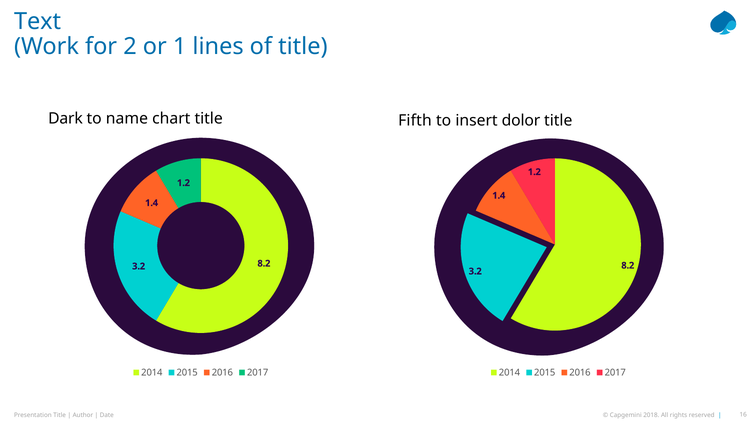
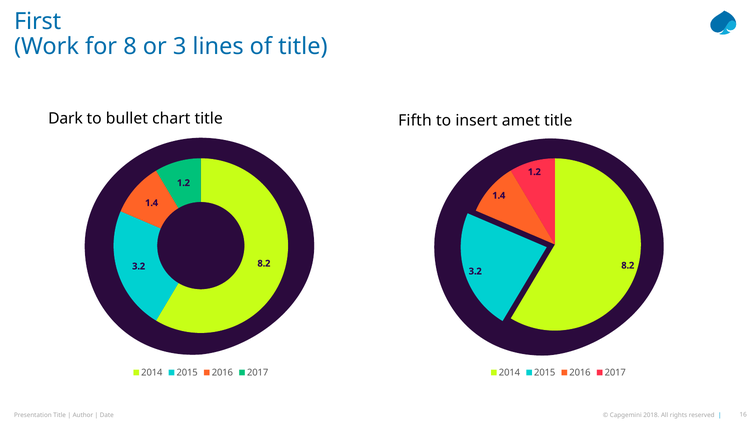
Text: Text -> First
2: 2 -> 8
1: 1 -> 3
name: name -> bullet
dolor: dolor -> amet
